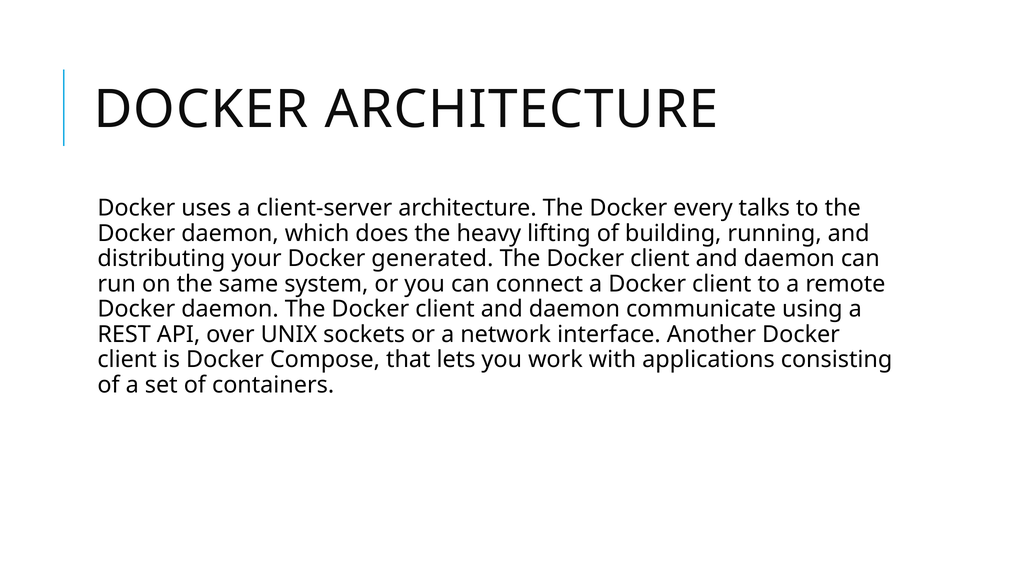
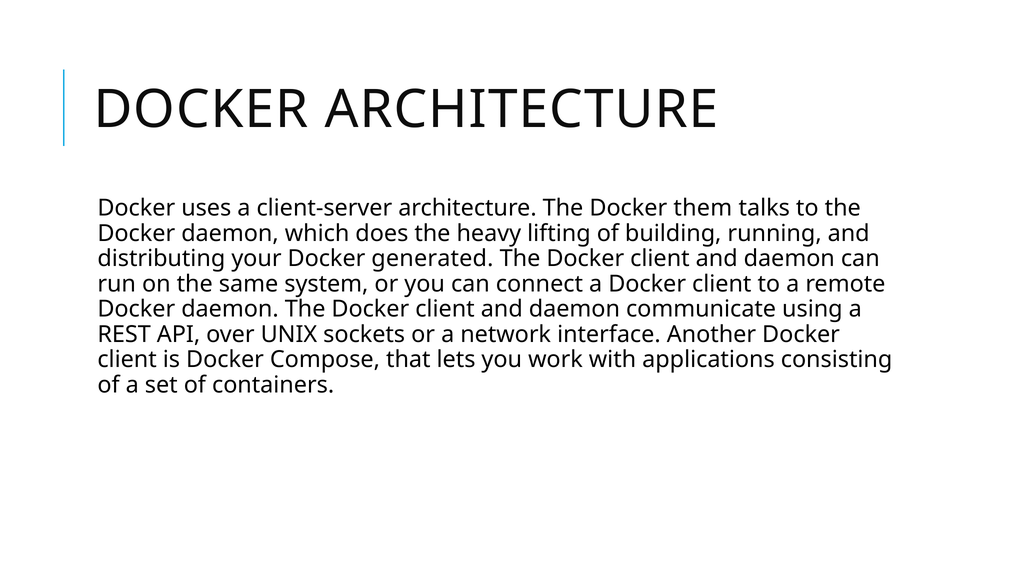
every: every -> them
